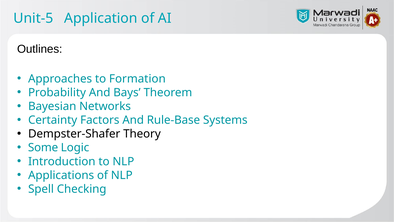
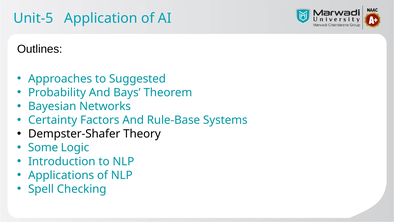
Formation: Formation -> Suggested
